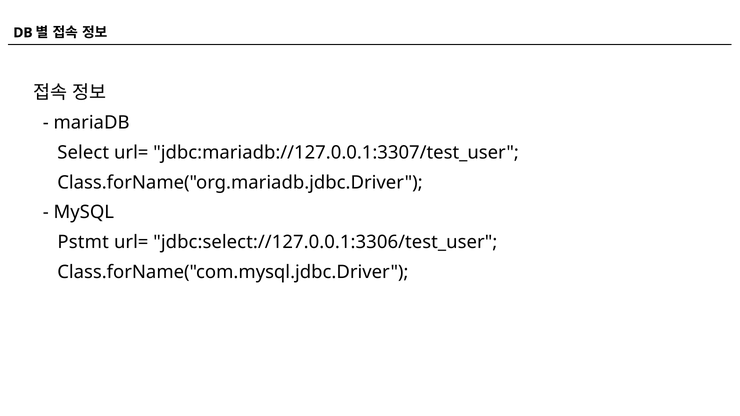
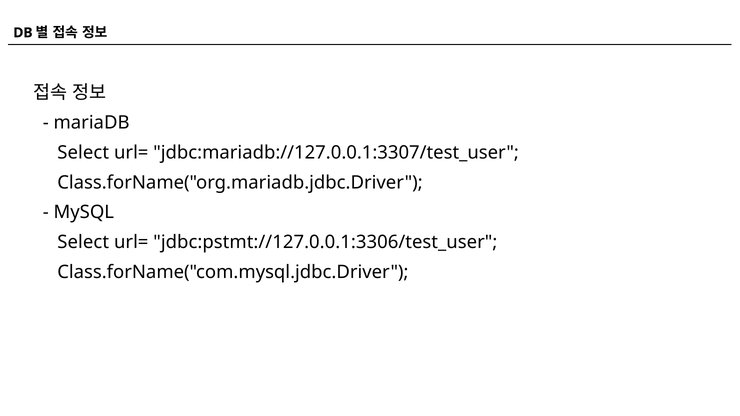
Pstmt at (83, 242): Pstmt -> Select
jdbc:select://127.0.0.1:3306/test_user: jdbc:select://127.0.0.1:3306/test_user -> jdbc:pstmt://127.0.0.1:3306/test_user
